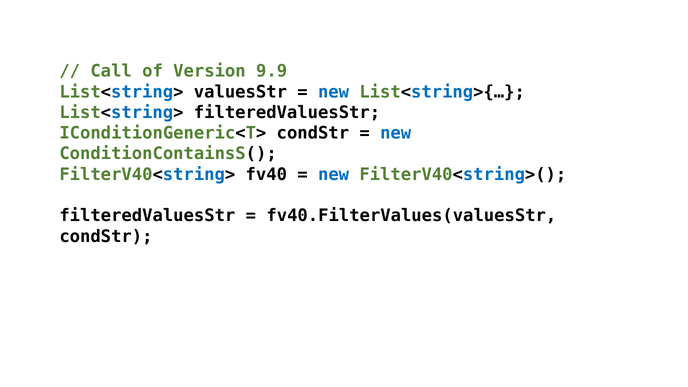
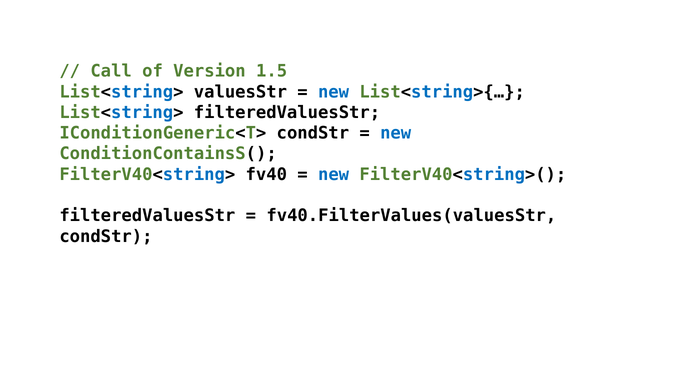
9.9: 9.9 -> 1.5
